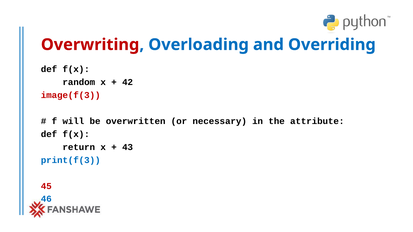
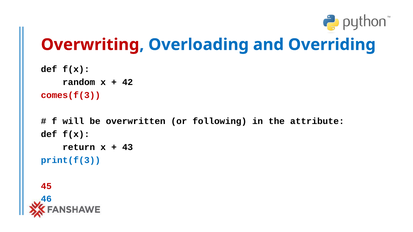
image(f(3: image(f(3 -> comes(f(3
necessary: necessary -> following
